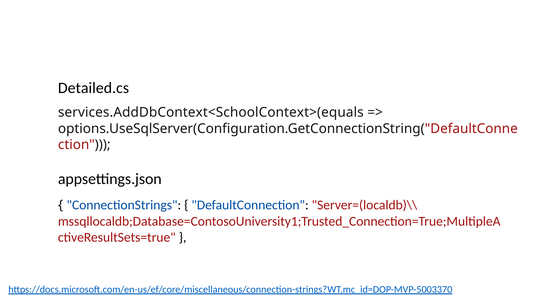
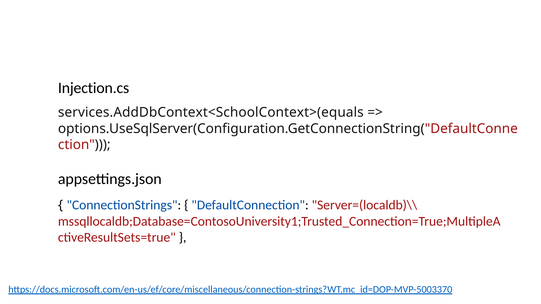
Detailed.cs: Detailed.cs -> Injection.cs
